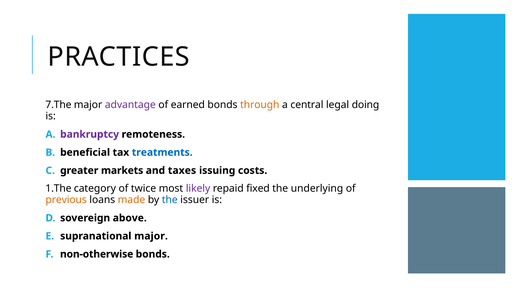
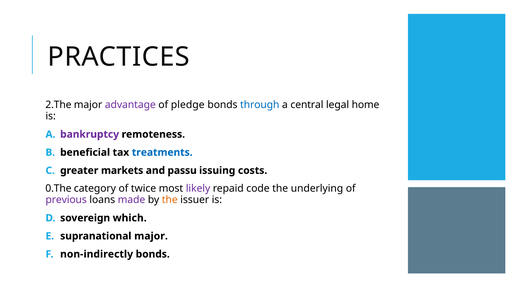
7.The: 7.The -> 2.The
earned: earned -> pledge
through colour: orange -> blue
doing: doing -> home
taxes: taxes -> passu
1.The: 1.The -> 0.The
fixed: fixed -> code
previous colour: orange -> purple
made colour: orange -> purple
the at (170, 200) colour: blue -> orange
above: above -> which
non-otherwise: non-otherwise -> non-indirectly
